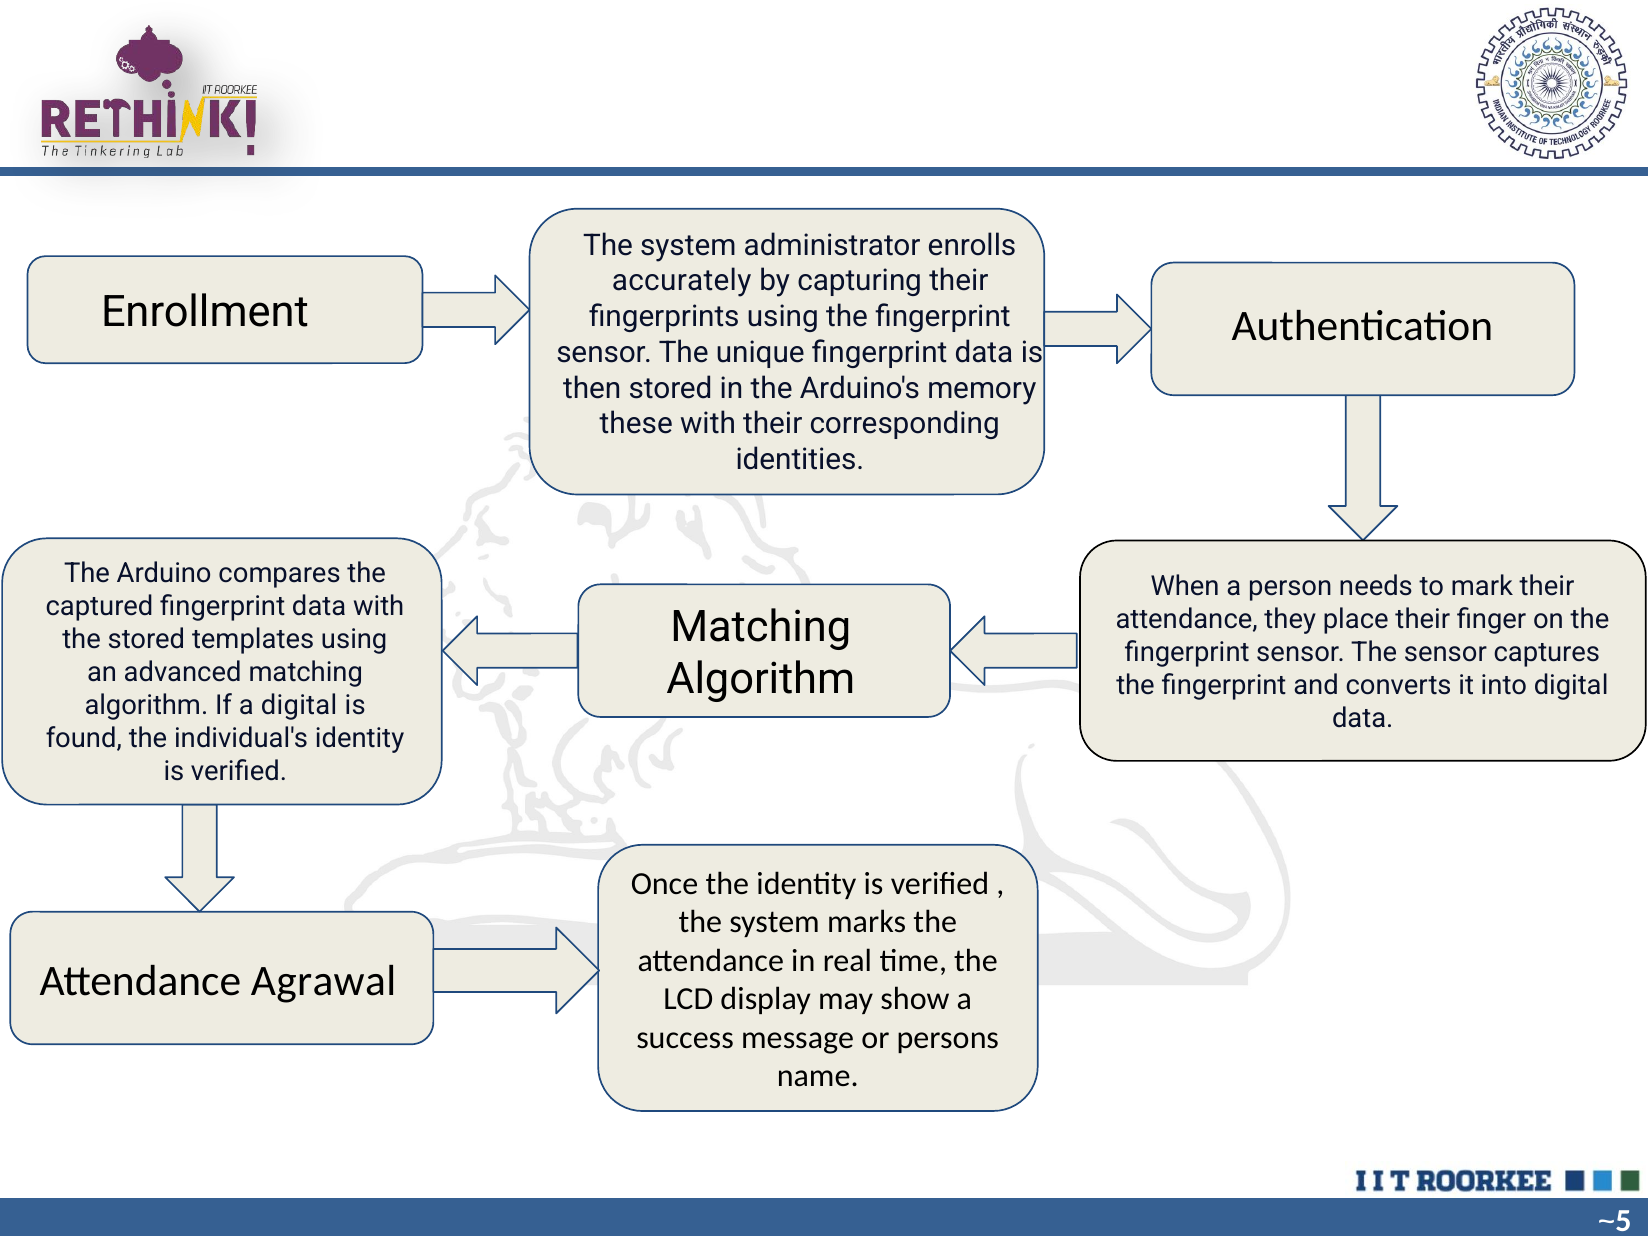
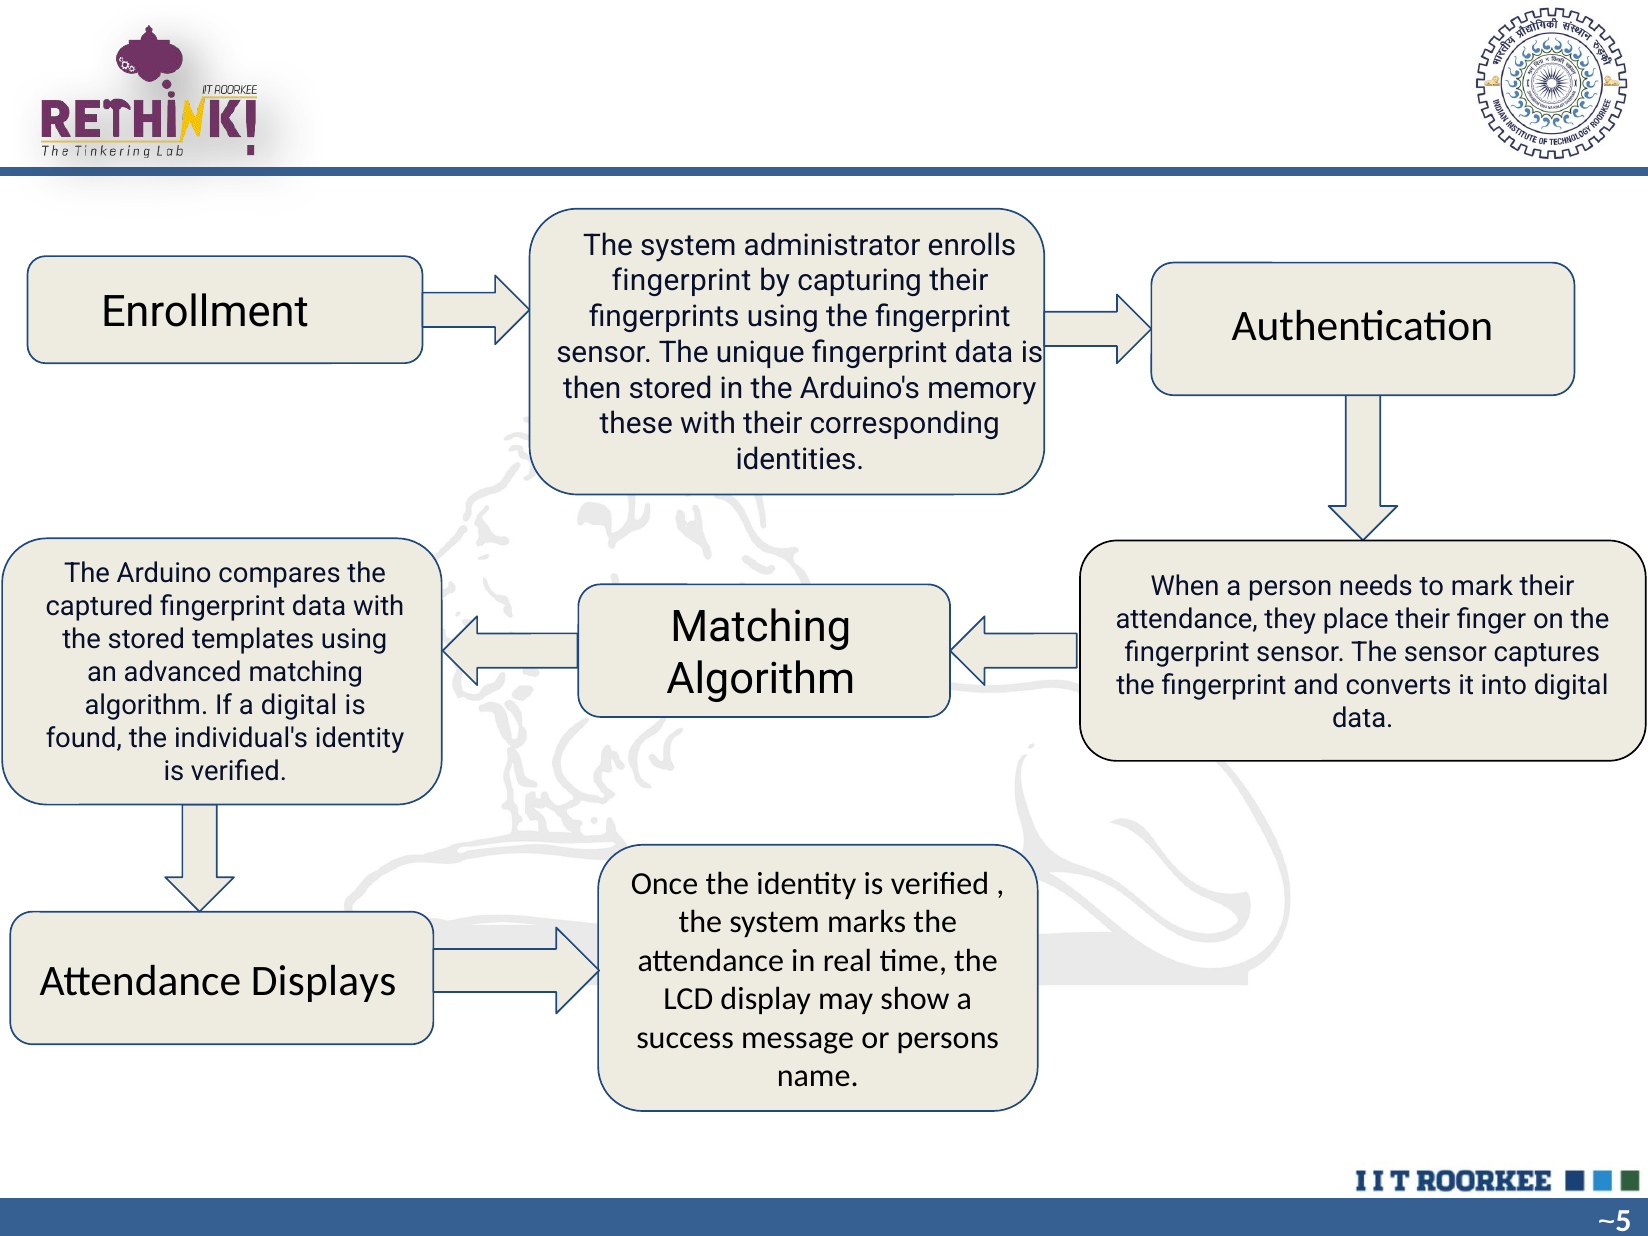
accurately at (682, 281): accurately -> fingerprint
Agrawal: Agrawal -> Displays
